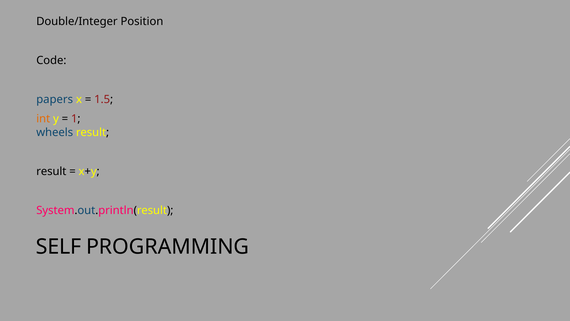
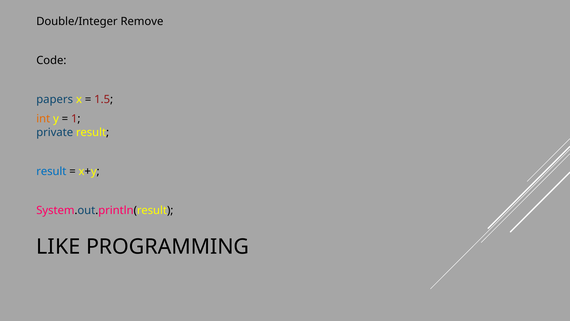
Position: Position -> Remove
wheels: wheels -> private
result at (51, 171) colour: black -> blue
SELF: SELF -> LIKE
